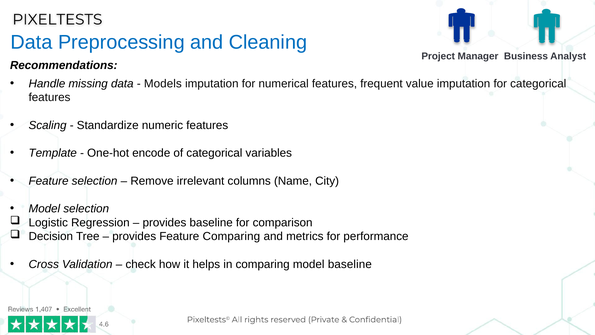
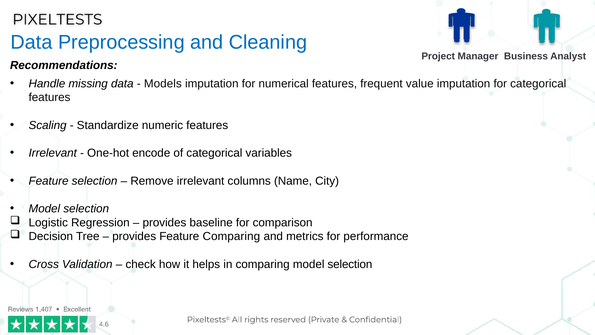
Template at (53, 153): Template -> Irrelevant
comparing model baseline: baseline -> selection
